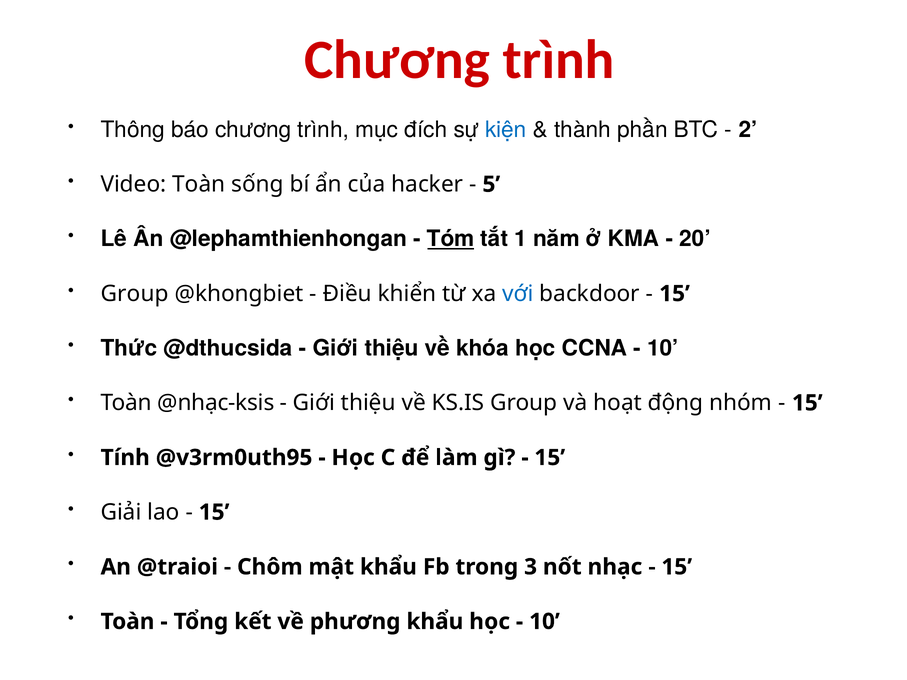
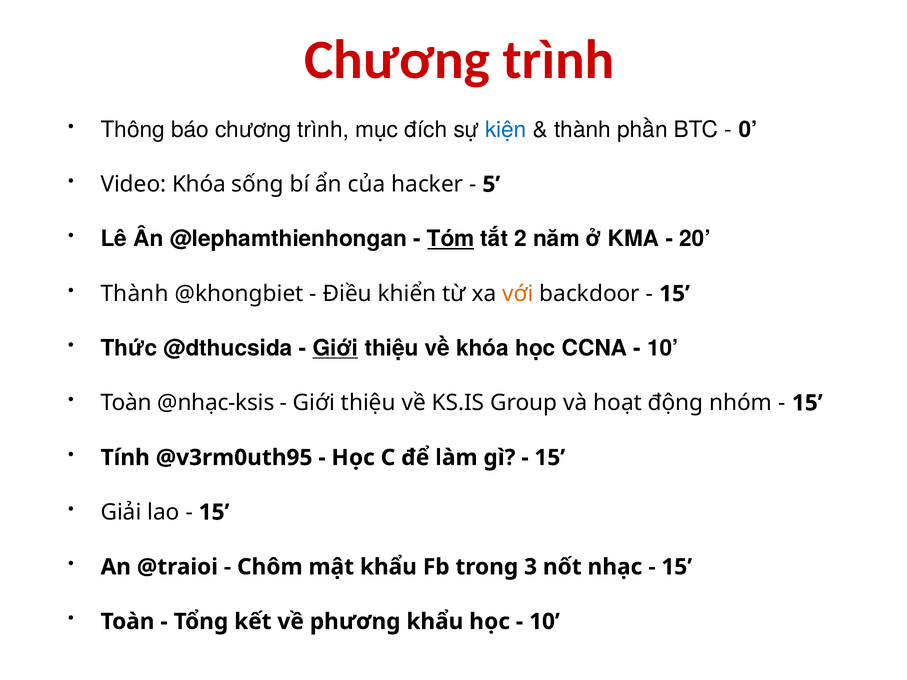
2: 2 -> 0
Video Toàn: Toàn -> Khóa
1: 1 -> 2
Group at (135, 294): Group -> Thành
với colour: blue -> orange
Giới at (335, 348) underline: none -> present
